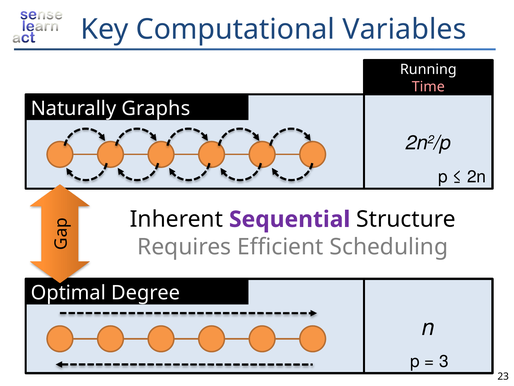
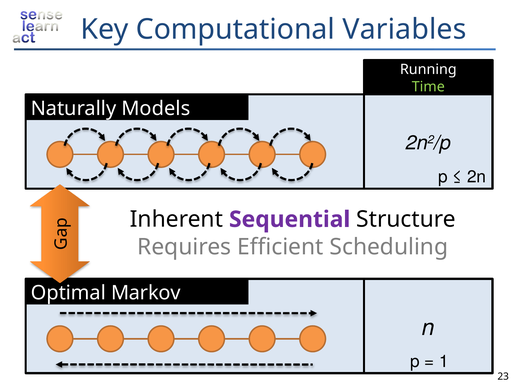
Time colour: pink -> light green
Graphs: Graphs -> Models
Degree: Degree -> Markov
3: 3 -> 1
